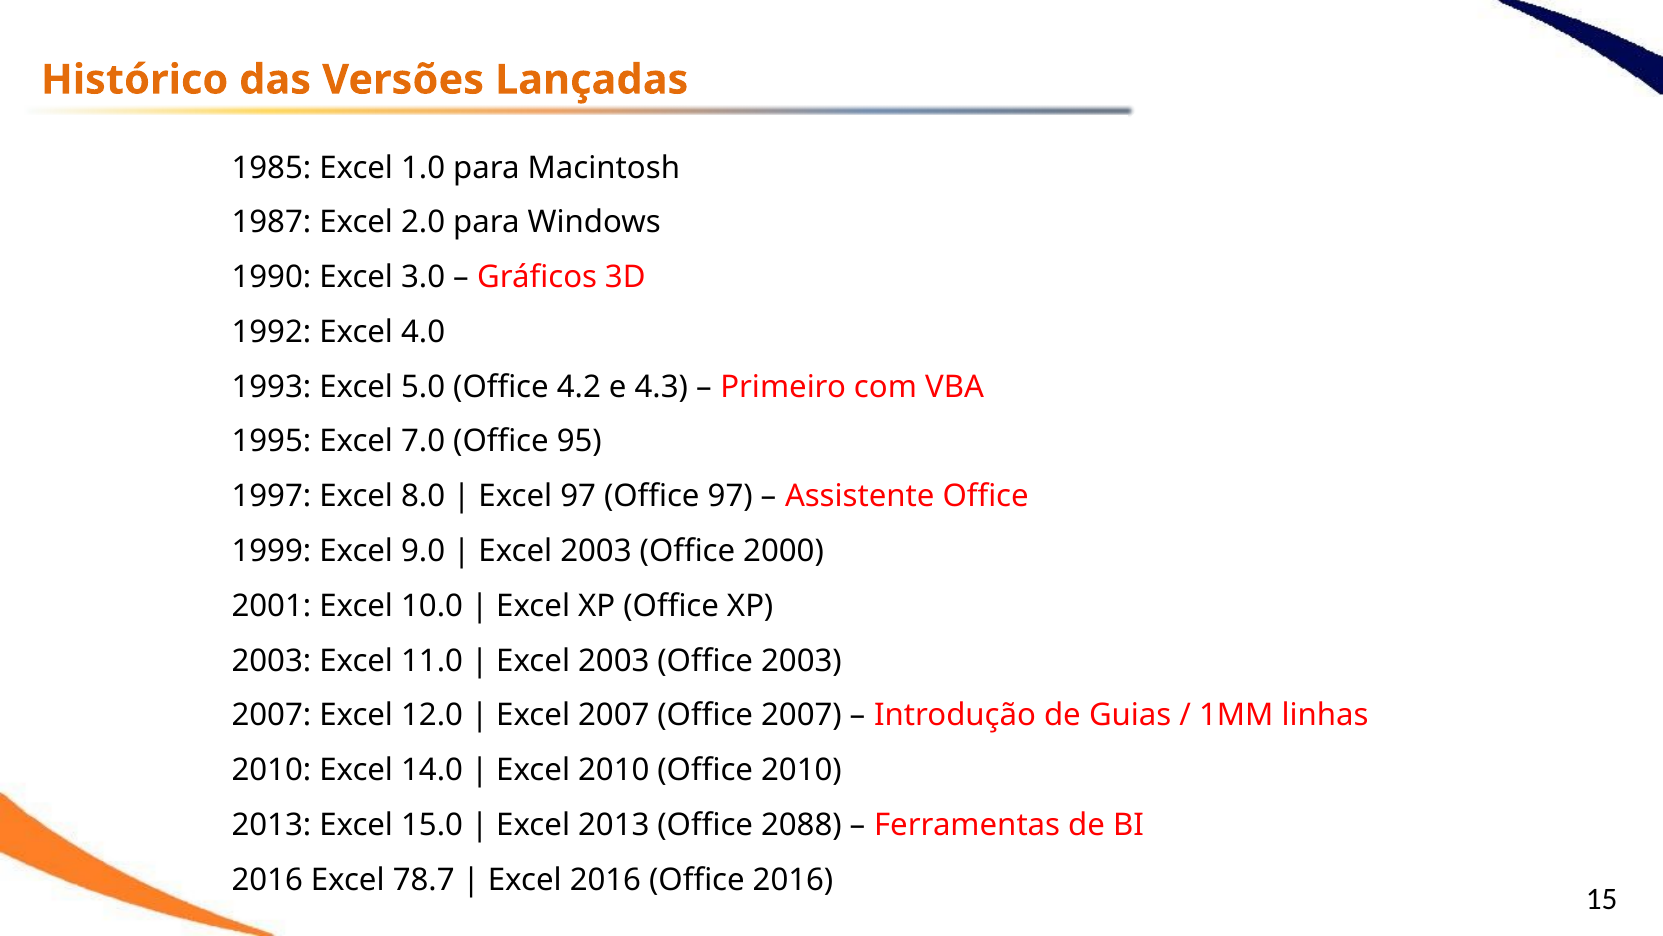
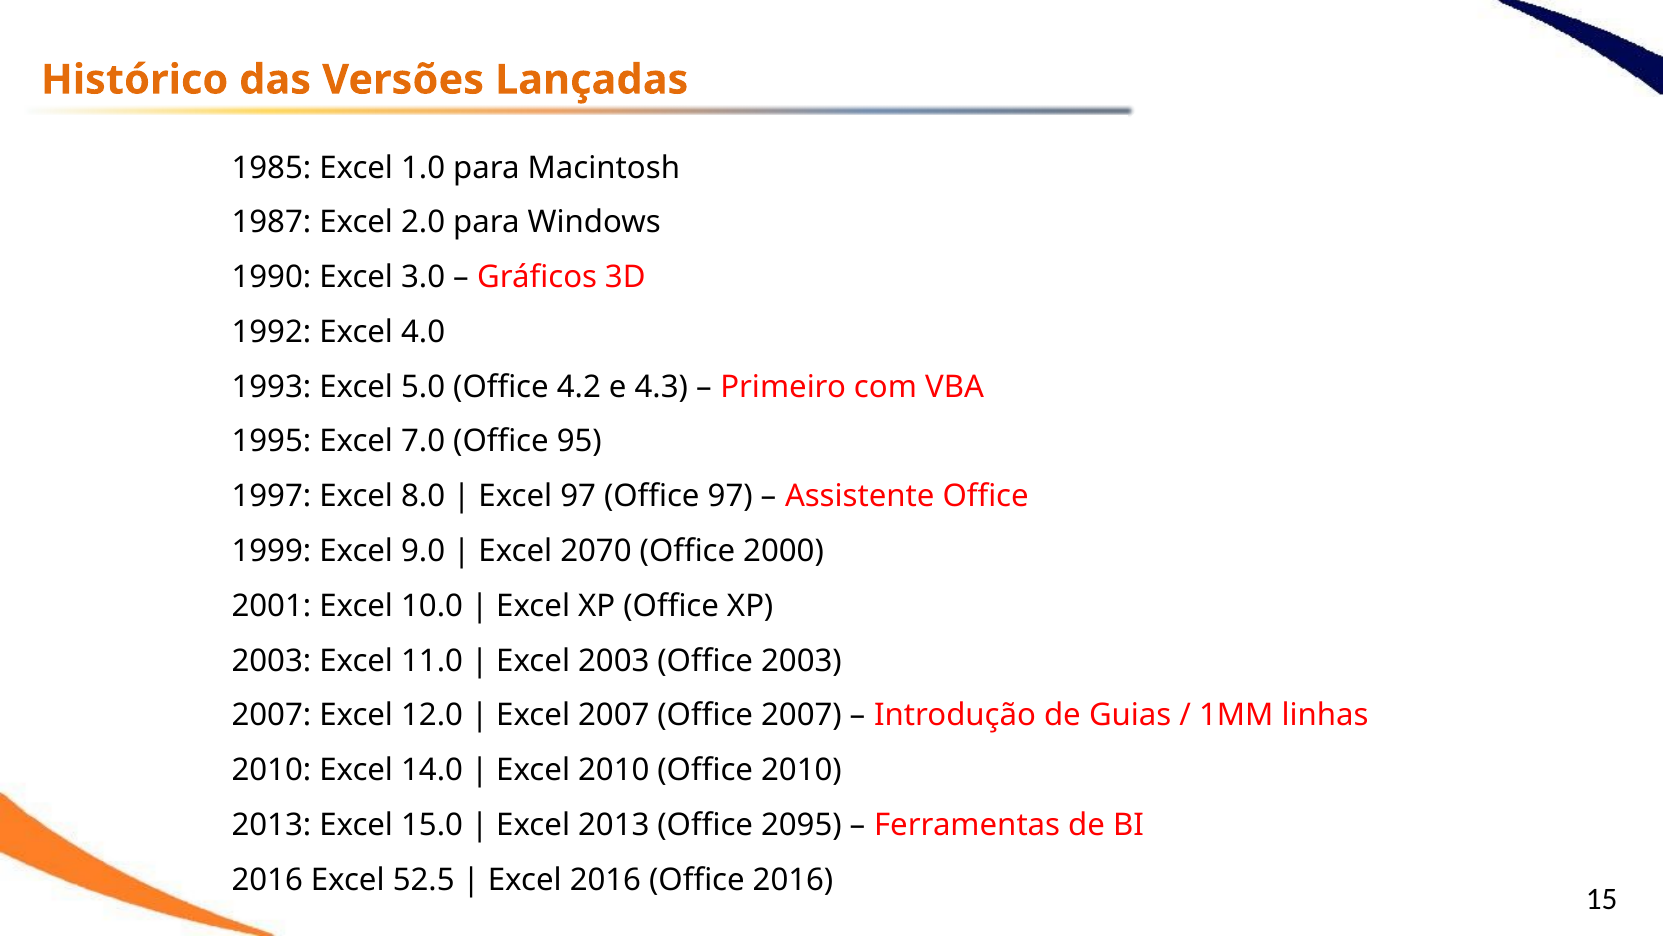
2003 at (596, 551): 2003 -> 2070
2088: 2088 -> 2095
78.7: 78.7 -> 52.5
